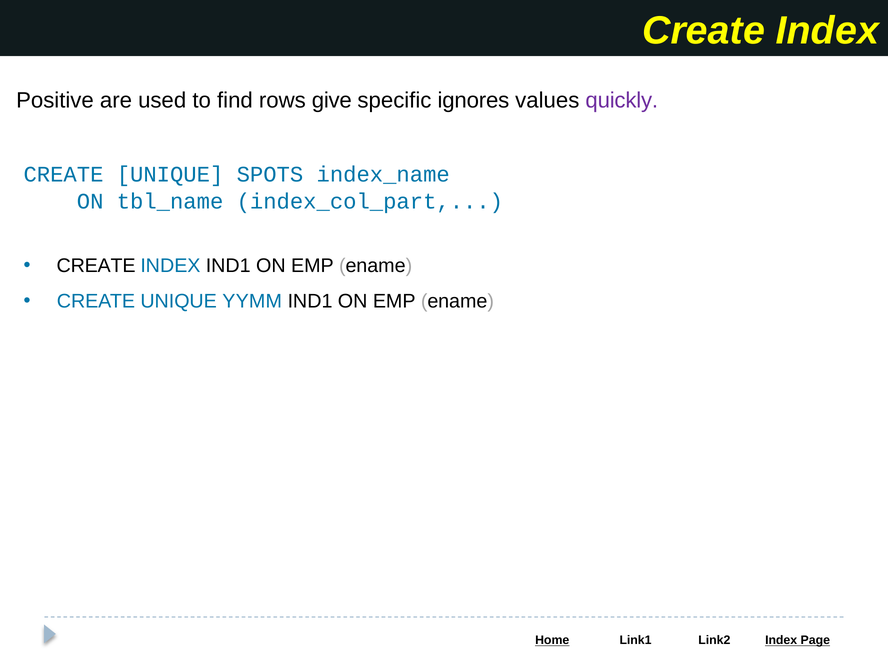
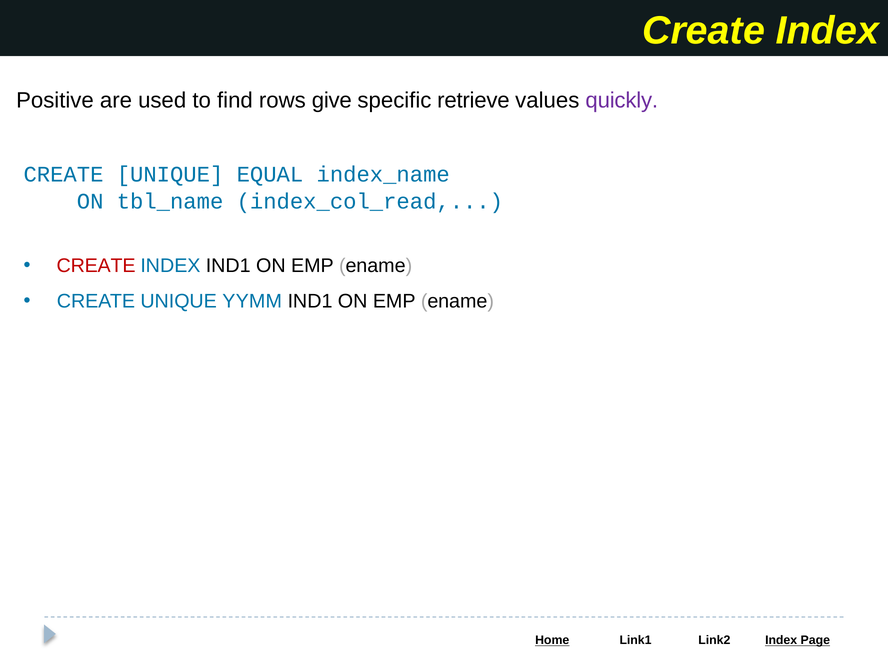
ignores: ignores -> retrieve
SPOTS: SPOTS -> EQUAL
index_col_part: index_col_part -> index_col_read
CREATE at (96, 266) colour: black -> red
